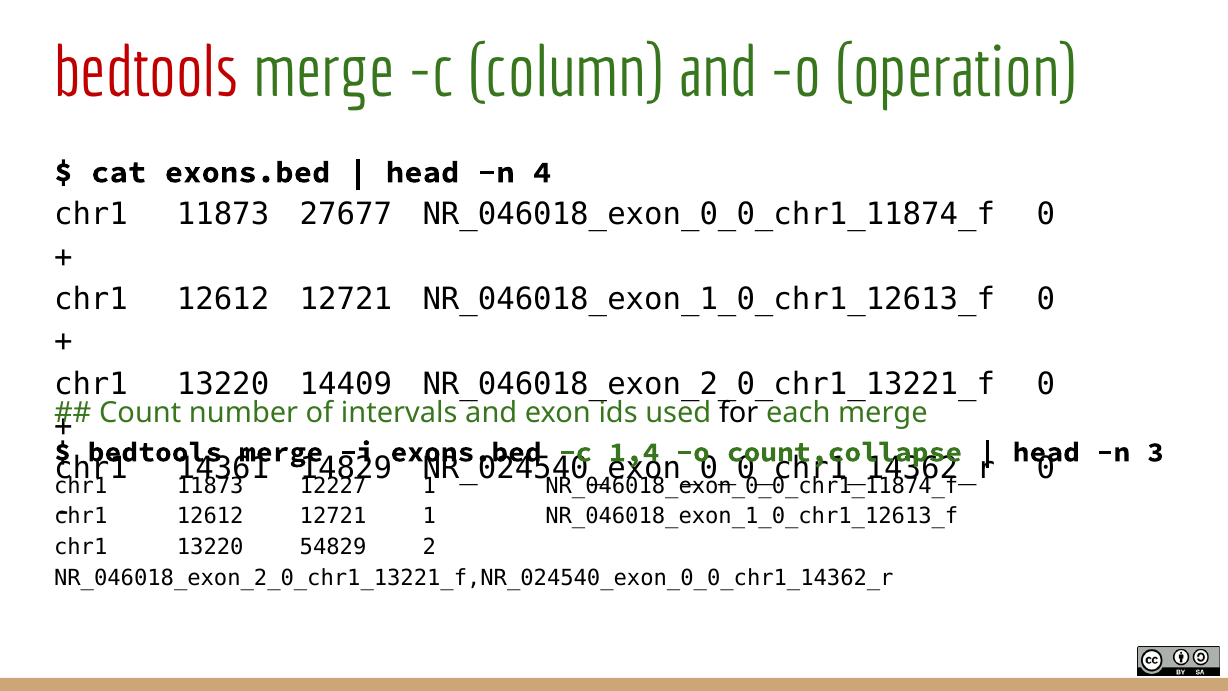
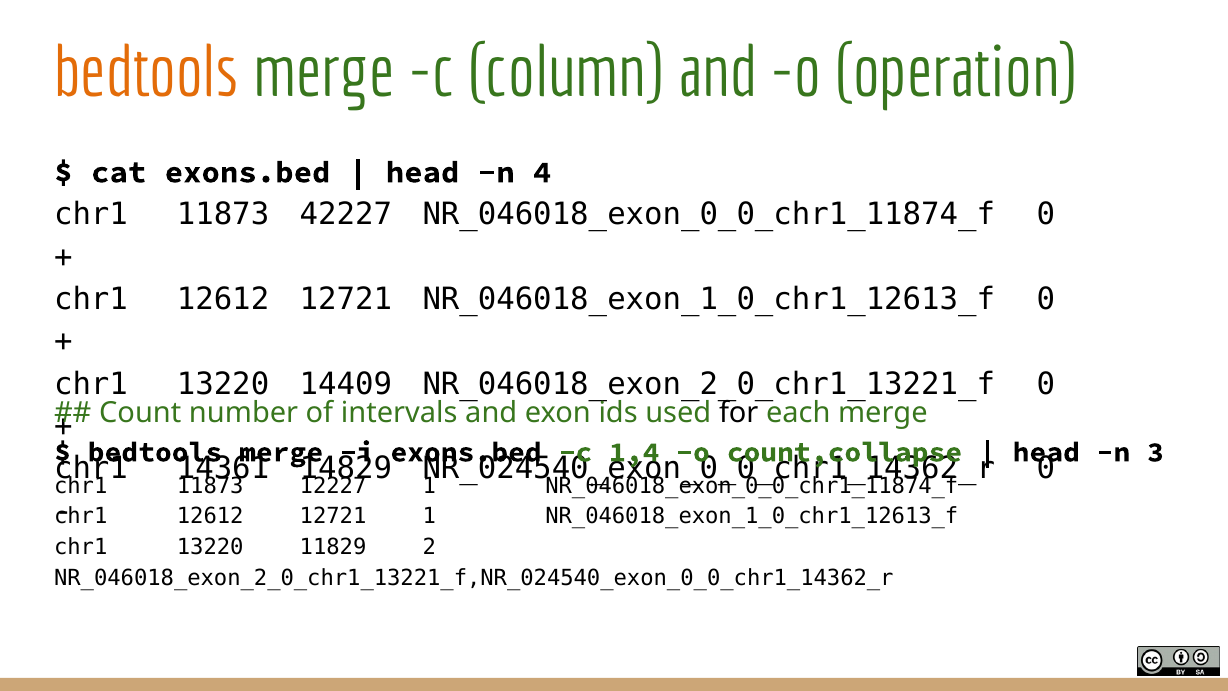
bedtools at (147, 73) colour: red -> orange
27677: 27677 -> 42227
54829: 54829 -> 11829
